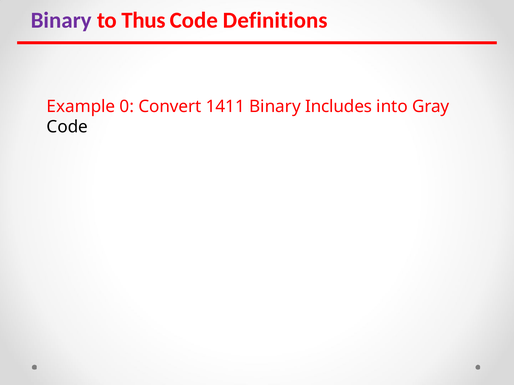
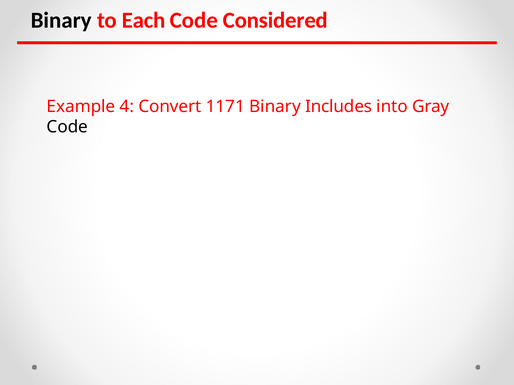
Binary at (61, 20) colour: purple -> black
Thus: Thus -> Each
Definitions: Definitions -> Considered
0: 0 -> 4
1411: 1411 -> 1171
